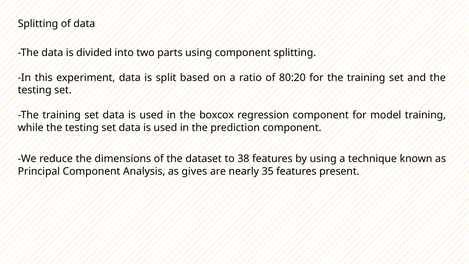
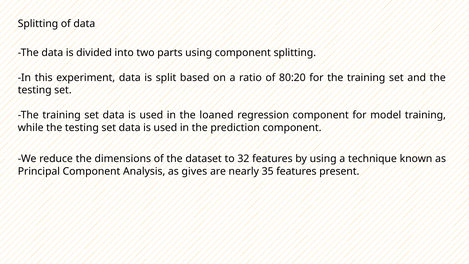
boxcox: boxcox -> loaned
38: 38 -> 32
